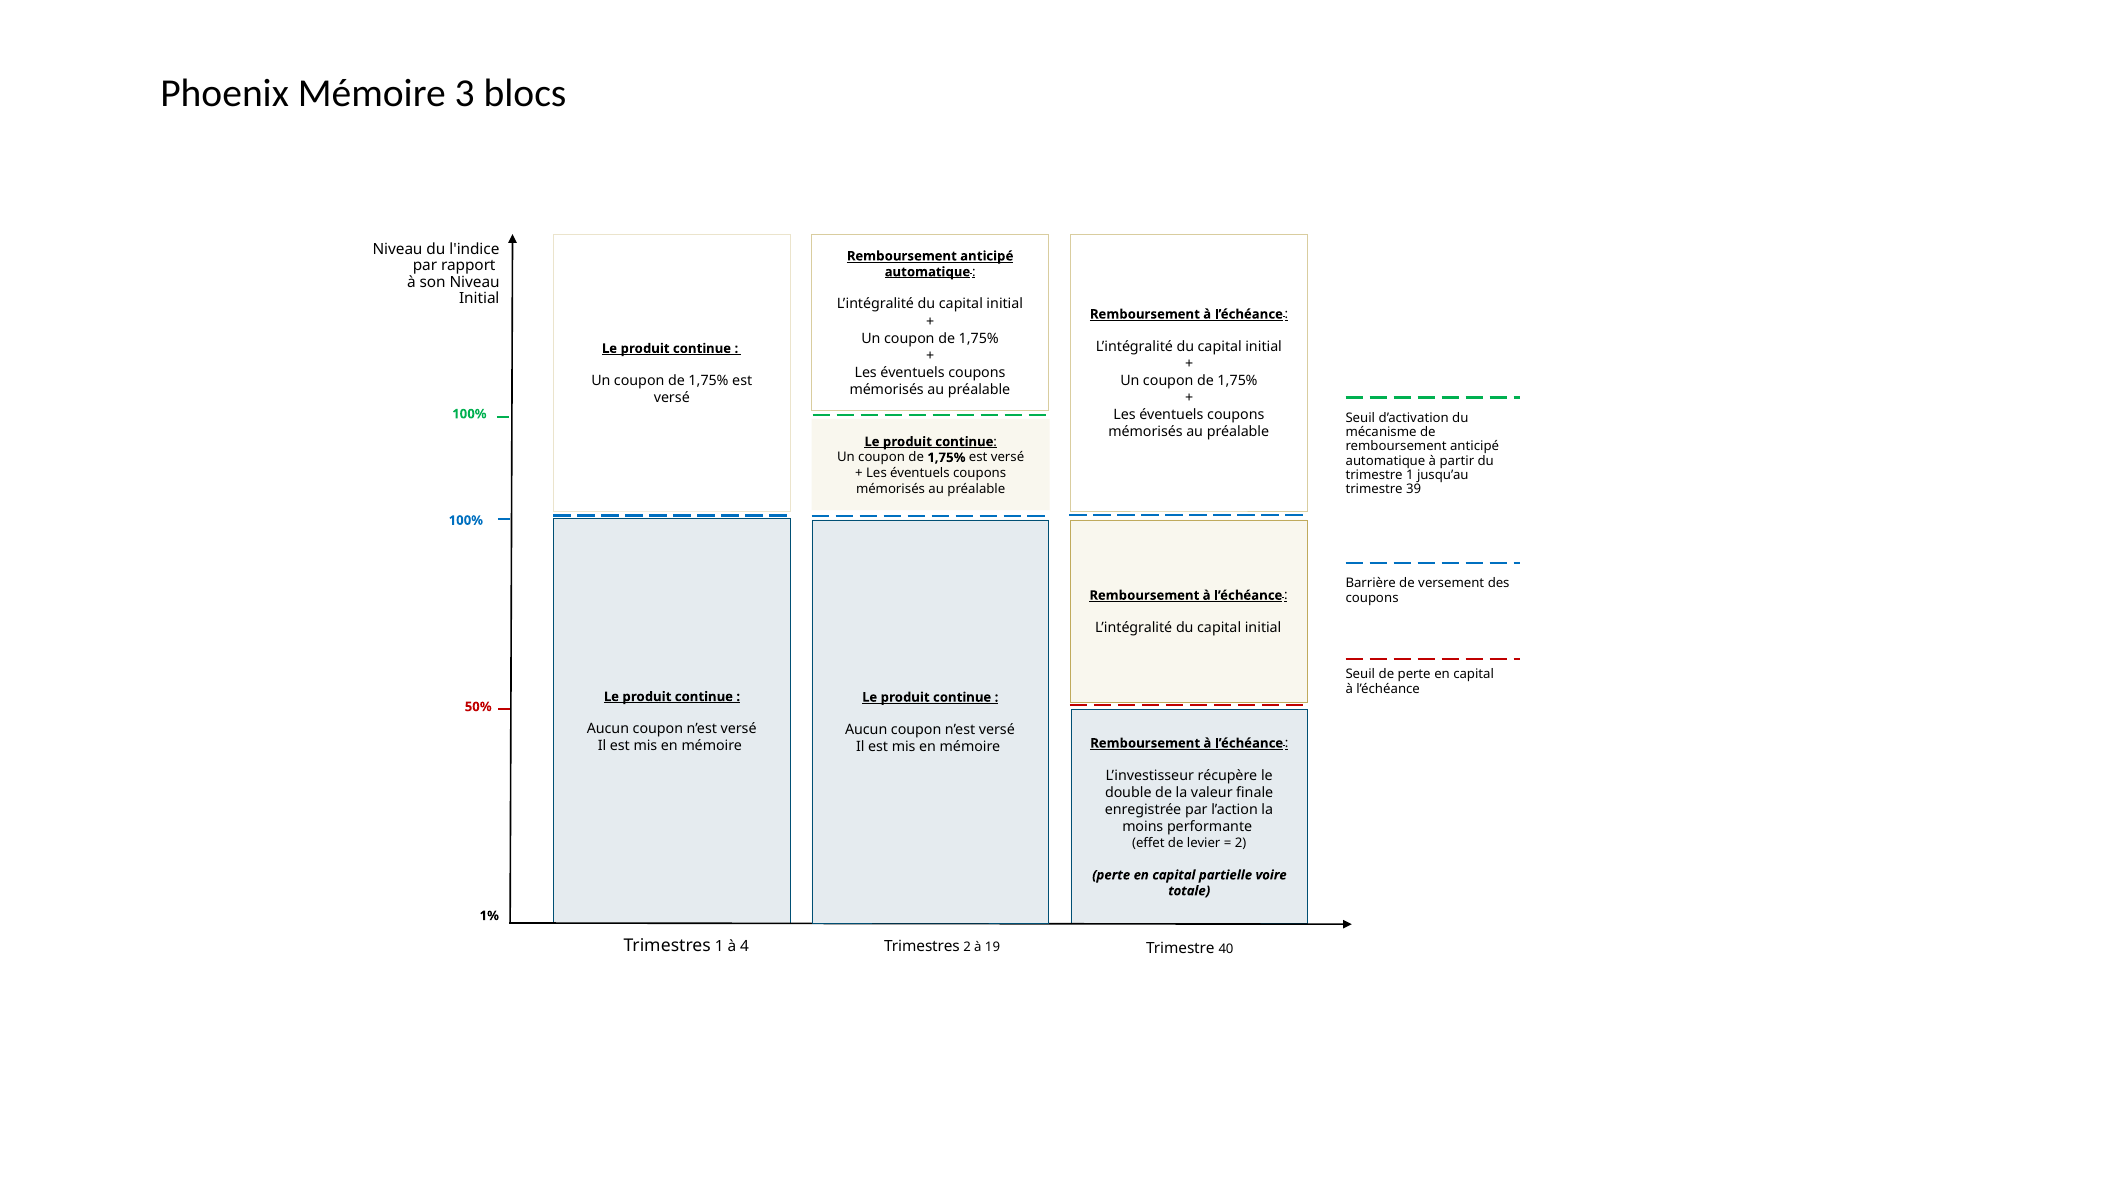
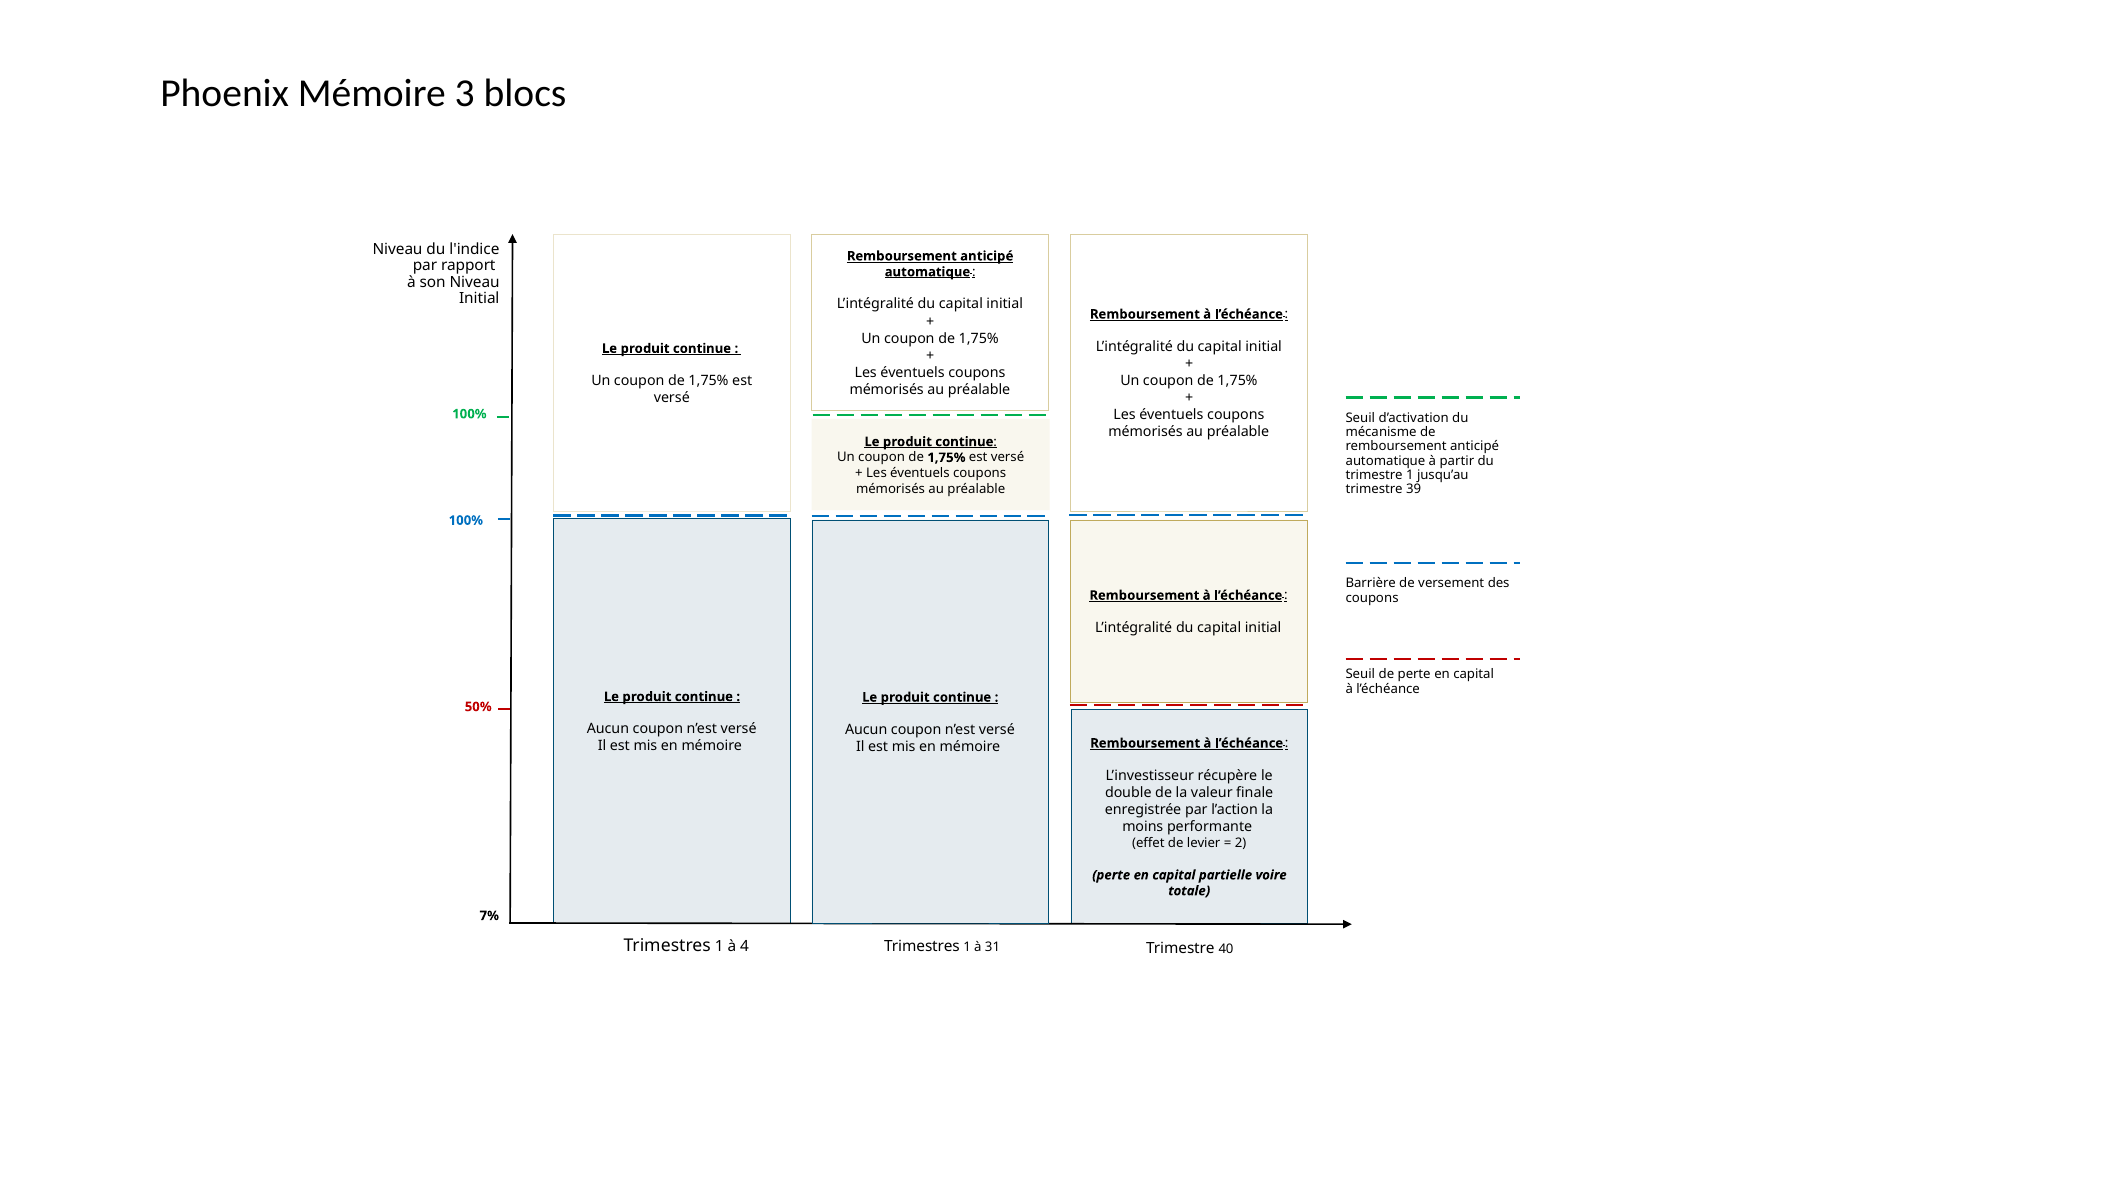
1%: 1% -> 7%
2 at (967, 947): 2 -> 1
19: 19 -> 31
